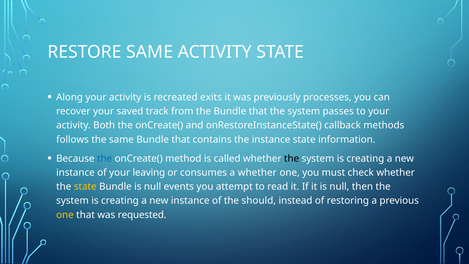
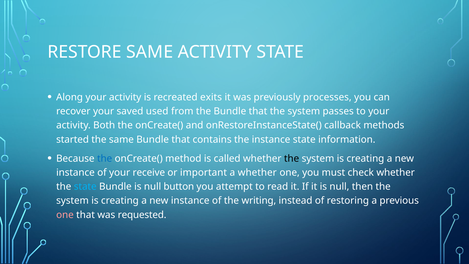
track: track -> used
follows: follows -> started
leaving: leaving -> receive
consumes: consumes -> important
state at (85, 186) colour: yellow -> light blue
events: events -> button
should: should -> writing
one at (65, 215) colour: yellow -> pink
